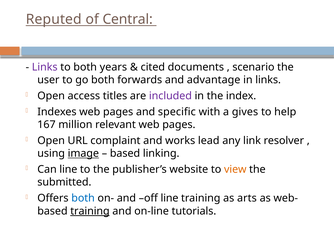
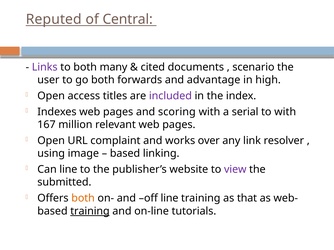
years: years -> many
in links: links -> high
specific: specific -> scoring
gives: gives -> serial
to help: help -> with
lead: lead -> over
image underline: present -> none
view colour: orange -> purple
both at (83, 199) colour: blue -> orange
arts: arts -> that
